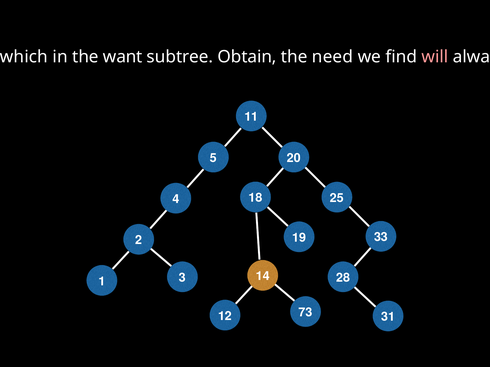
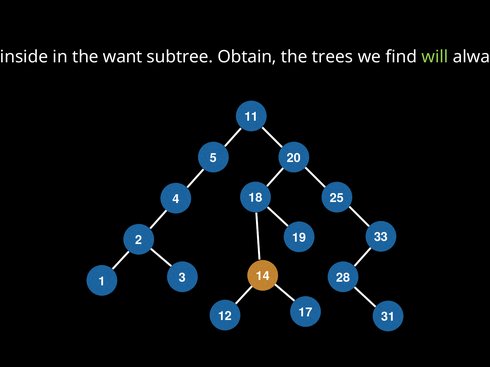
which: which -> inside
need: need -> trees
will colour: pink -> light green
73: 73 -> 17
